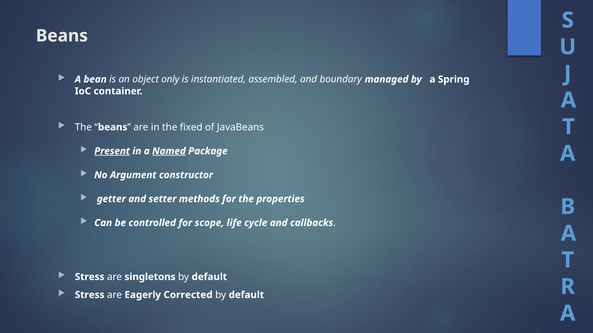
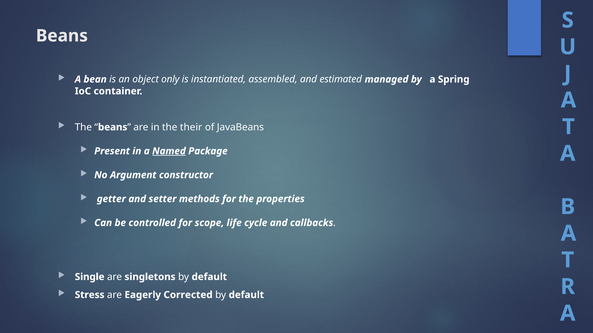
boundary: boundary -> estimated
fixed: fixed -> their
Present underline: present -> none
Stress at (90, 277): Stress -> Single
